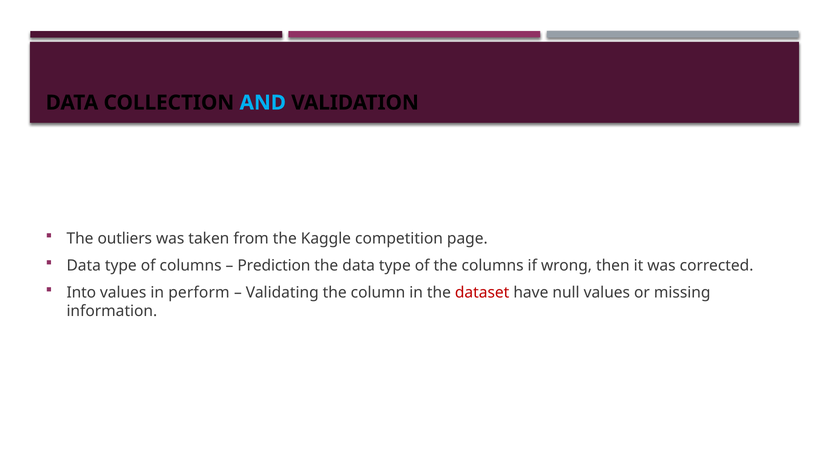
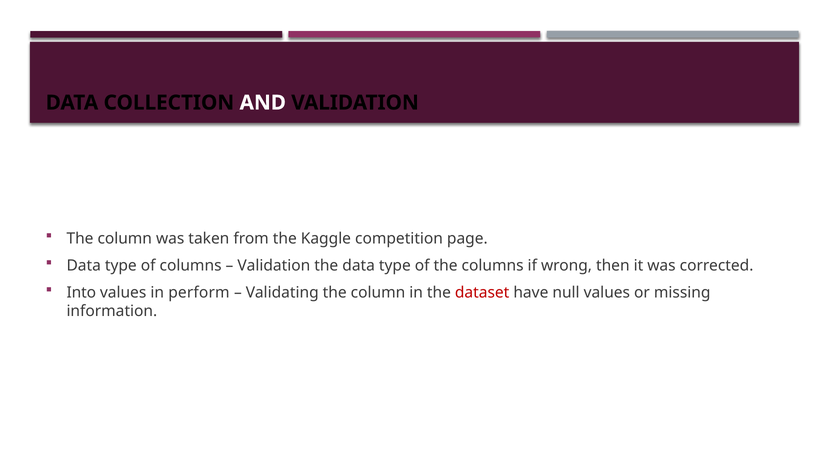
AND colour: light blue -> white
outliers at (125, 238): outliers -> column
Prediction at (274, 265): Prediction -> Validation
